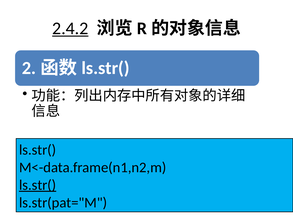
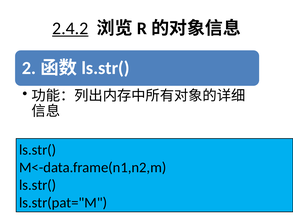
ls.str( at (38, 185) underline: present -> none
